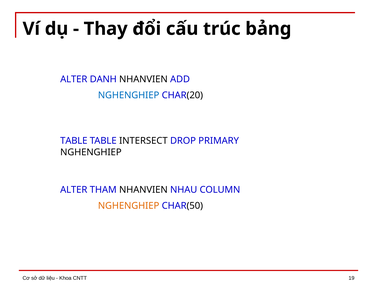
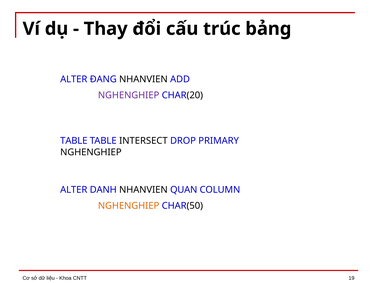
DANH: DANH -> ĐANG
NGHENGHIEP at (129, 95) colour: blue -> purple
THAM: THAM -> DANH
NHAU: NHAU -> QUAN
